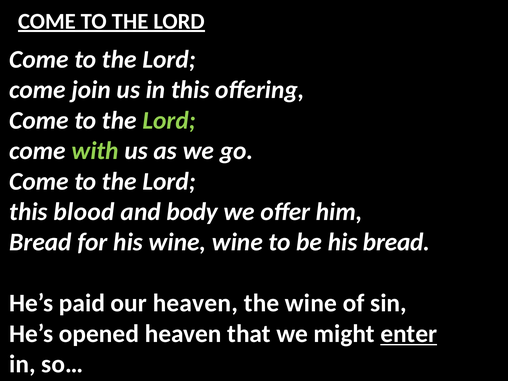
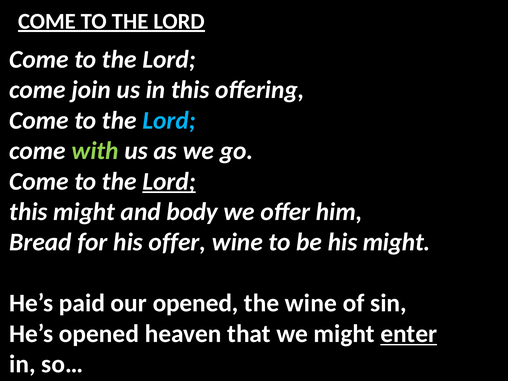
Lord at (169, 120) colour: light green -> light blue
Lord at (169, 181) underline: none -> present
this blood: blood -> might
his wine: wine -> offer
his bread: bread -> might
our heaven: heaven -> opened
